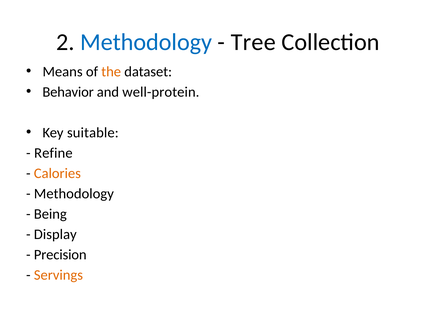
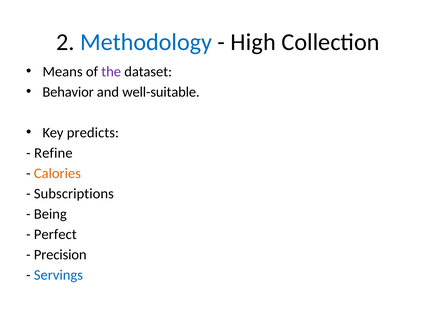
Tree: Tree -> High
the colour: orange -> purple
well-protein: well-protein -> well-suitable
suitable: suitable -> predicts
Methodology at (74, 194): Methodology -> Subscriptions
Display: Display -> Perfect
Servings colour: orange -> blue
